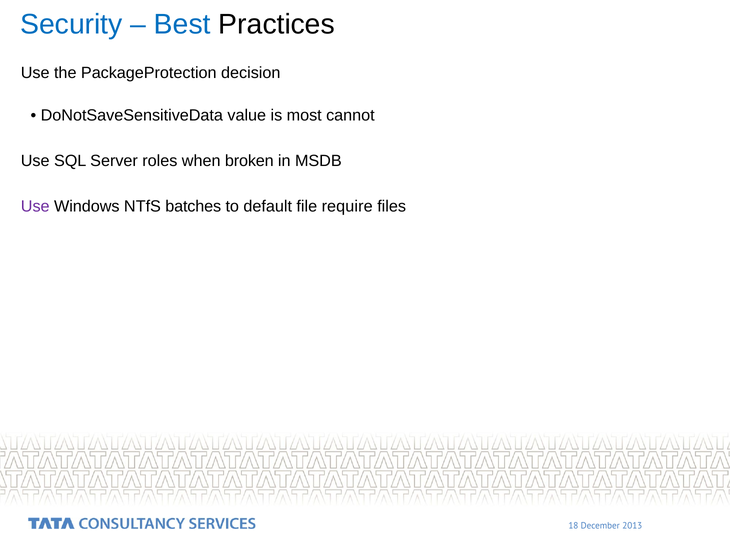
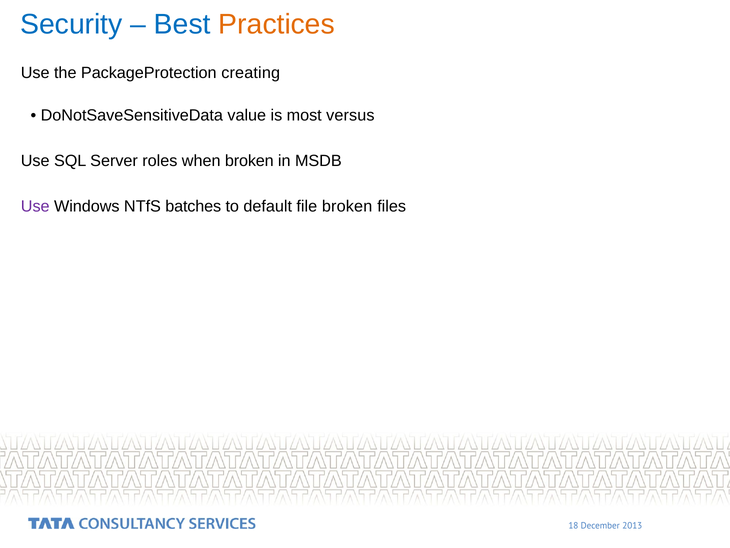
Practices colour: black -> orange
decision: decision -> creating
cannot: cannot -> versus
file require: require -> broken
